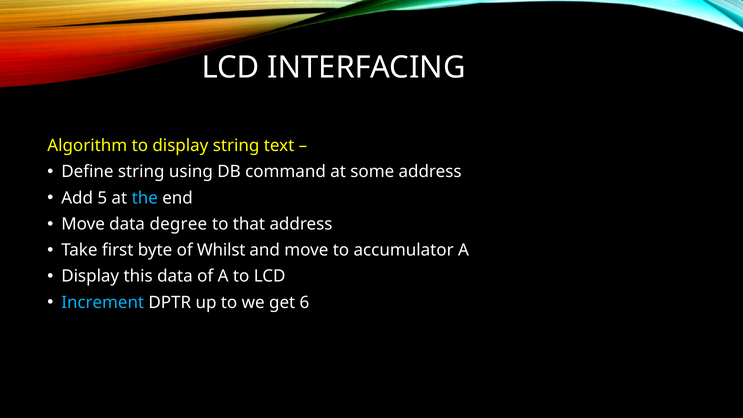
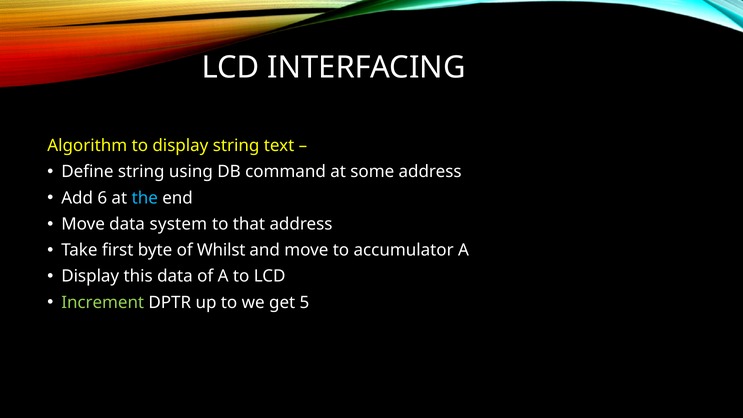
5: 5 -> 6
degree: degree -> system
Increment colour: light blue -> light green
6: 6 -> 5
